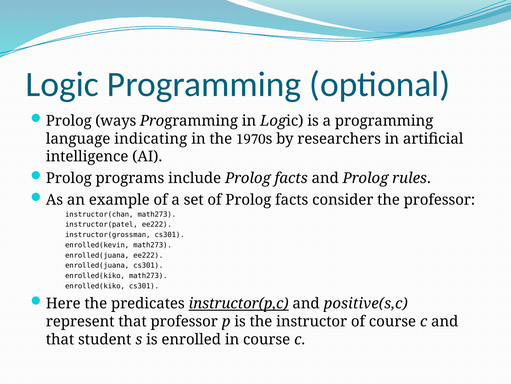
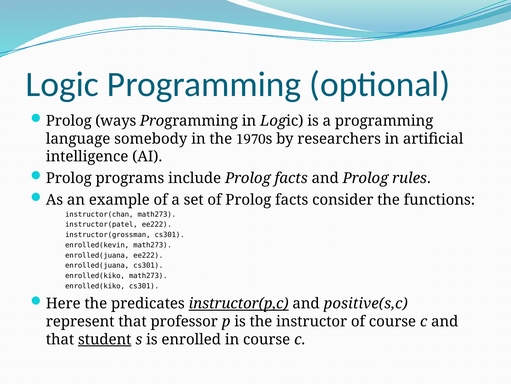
indicating: indicating -> somebody
the professor: professor -> functions
student underline: none -> present
